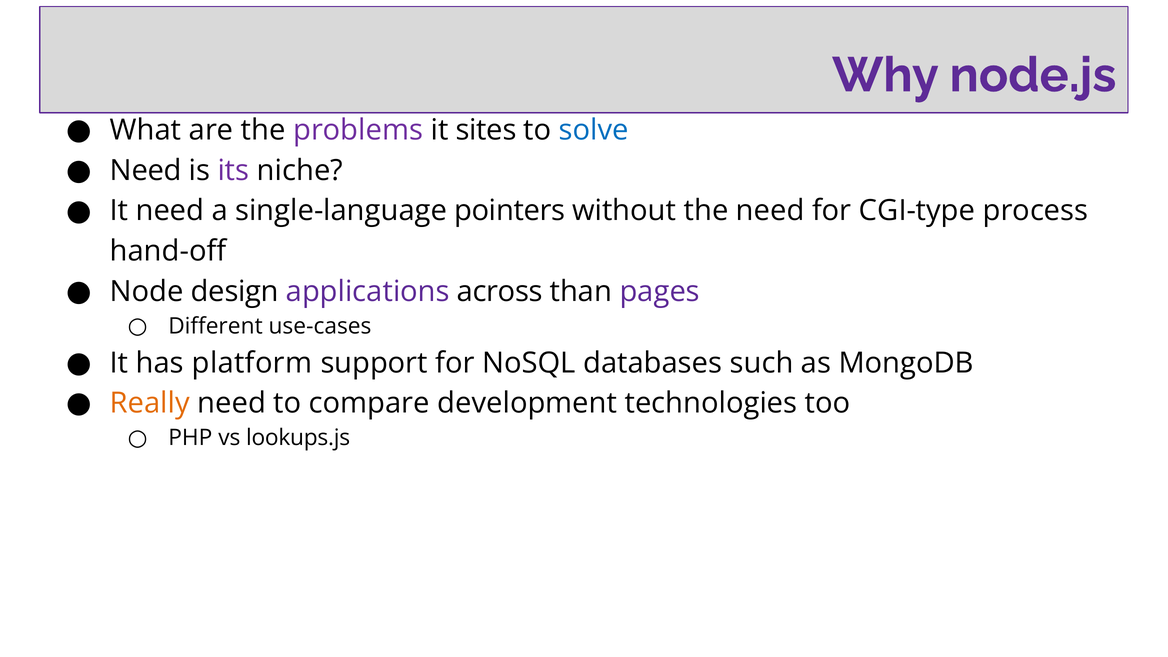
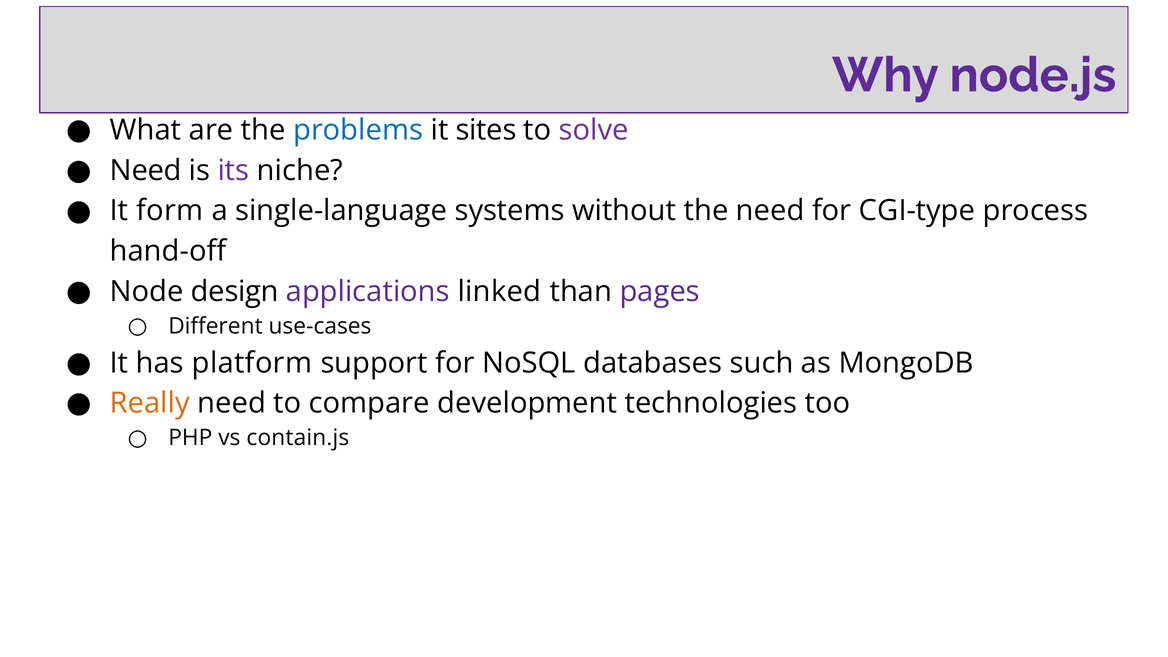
problems colour: purple -> blue
solve colour: blue -> purple
It need: need -> form
pointers: pointers -> systems
across: across -> linked
lookups.js: lookups.js -> contain.js
